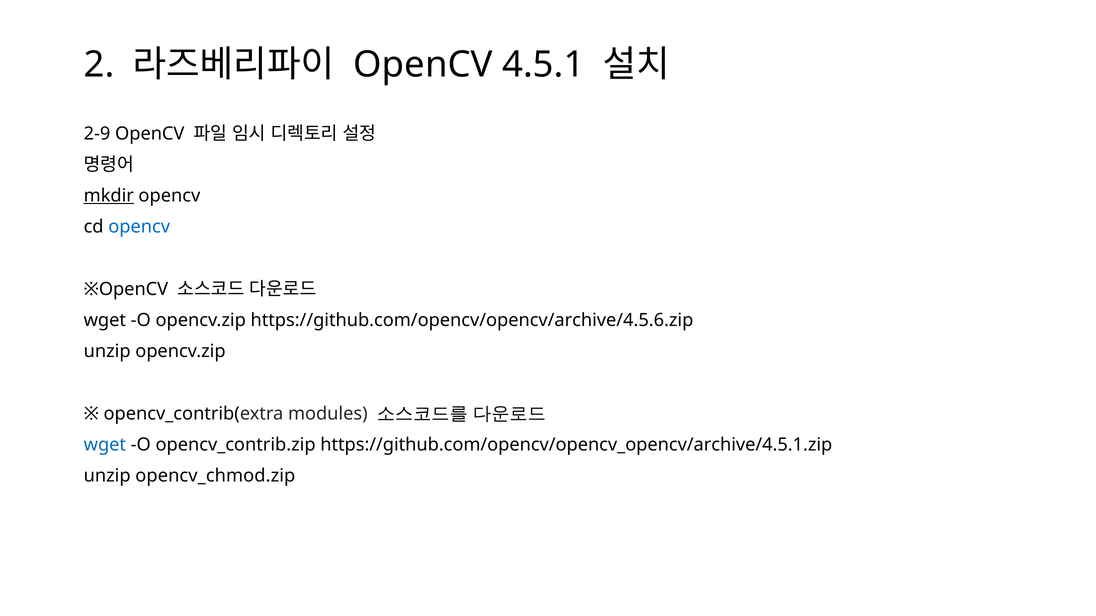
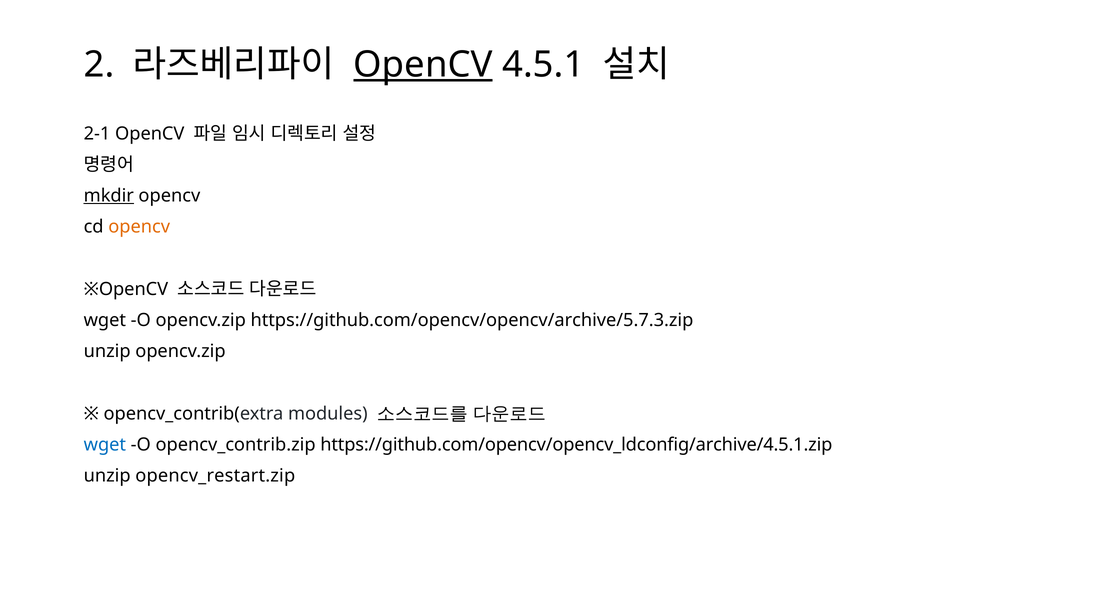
OpenCV at (423, 65) underline: none -> present
2-9: 2-9 -> 2-1
opencv at (139, 227) colour: blue -> orange
https://github.com/opencv/opencv/archive/4.5.6.zip: https://github.com/opencv/opencv/archive/4.5.6.zip -> https://github.com/opencv/opencv/archive/5.7.3.zip
https://github.com/opencv/opencv_opencv/archive/4.5.1.zip: https://github.com/opencv/opencv_opencv/archive/4.5.1.zip -> https://github.com/opencv/opencv_ldconfig/archive/4.5.1.zip
opencv_chmod.zip: opencv_chmod.zip -> opencv_restart.zip
